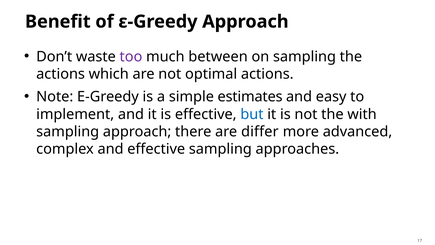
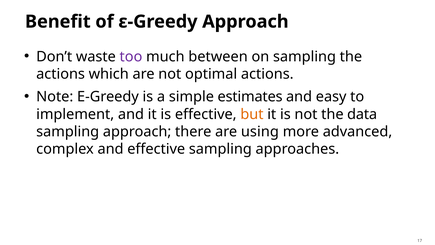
but colour: blue -> orange
with: with -> data
differ: differ -> using
